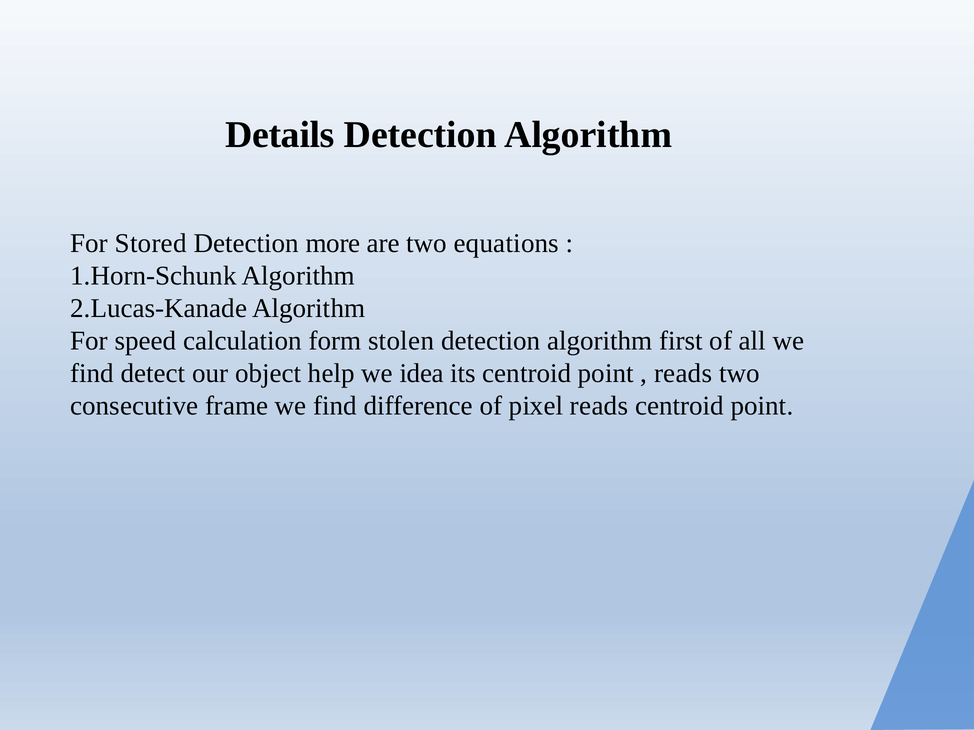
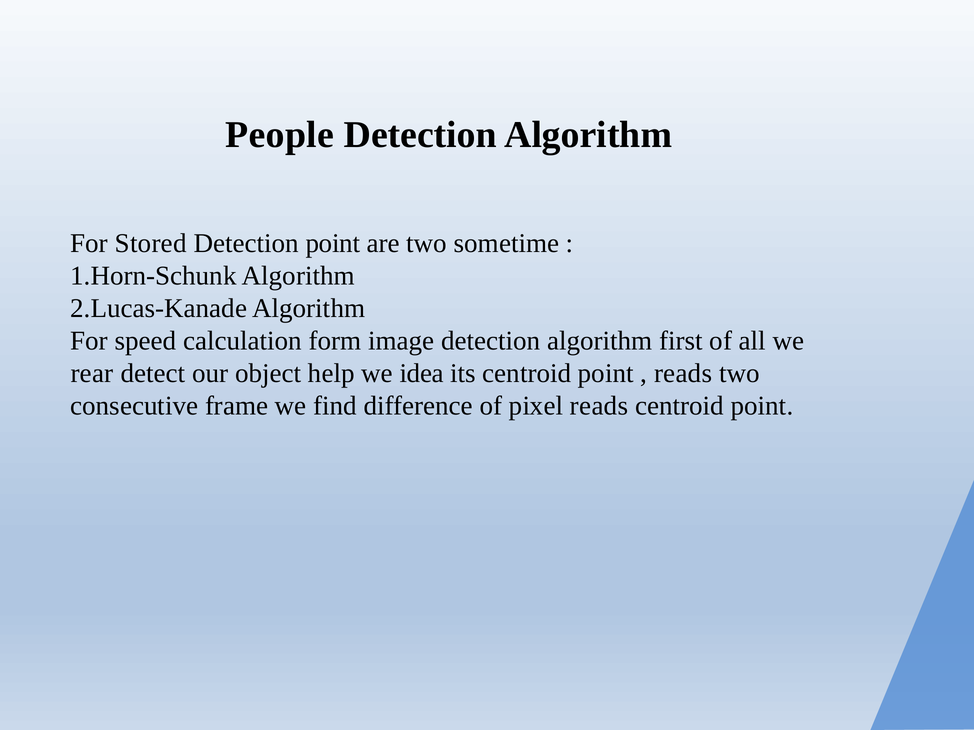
Details: Details -> People
Detection more: more -> point
equations: equations -> sometime
stolen: stolen -> image
find at (92, 374): find -> rear
